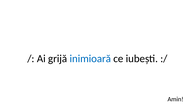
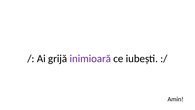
inimioară colour: blue -> purple
